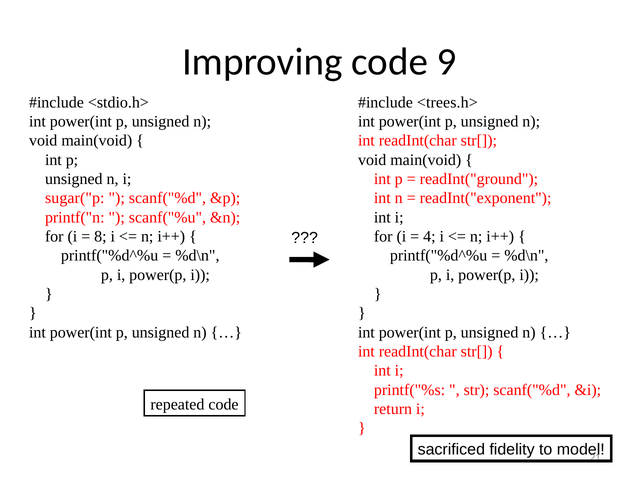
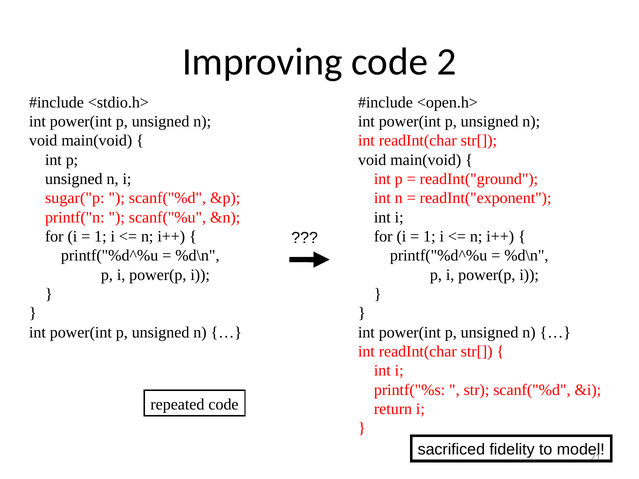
9: 9 -> 2
<trees.h>: <trees.h> -> <open.h>
8 at (100, 237): 8 -> 1
4 at (429, 237): 4 -> 1
